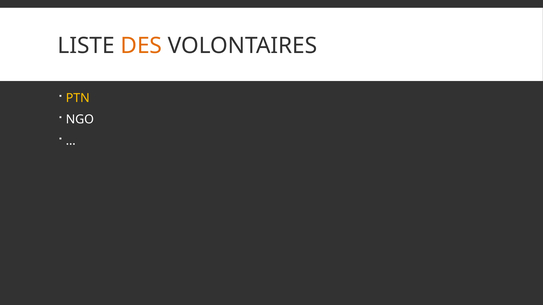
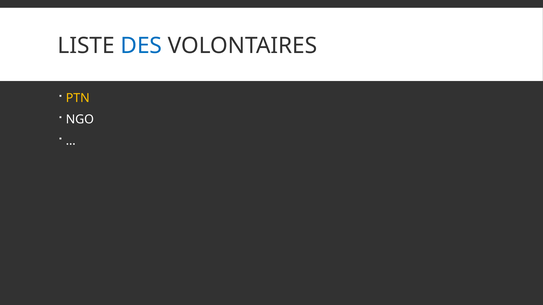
DES colour: orange -> blue
